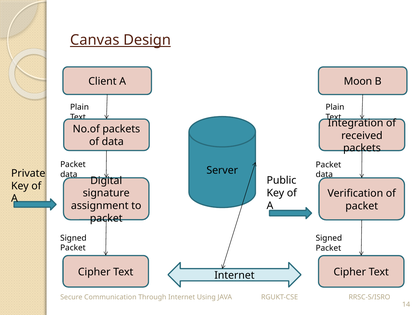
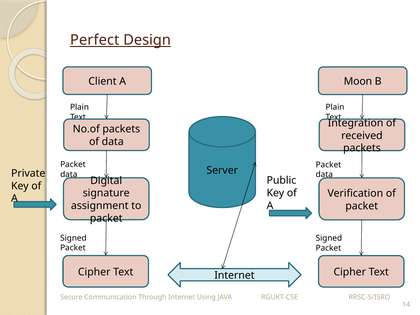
Canvas: Canvas -> Perfect
